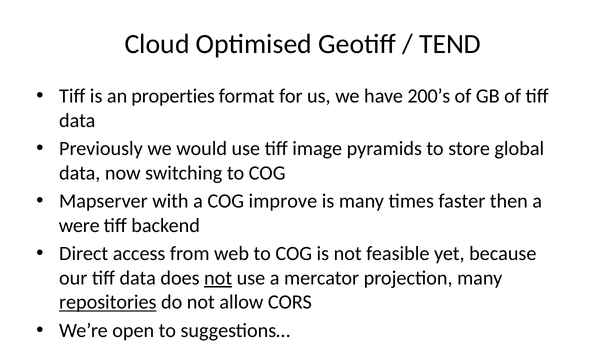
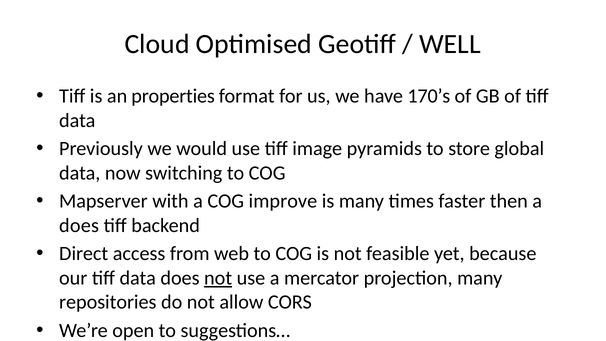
TEND: TEND -> WELL
200’s: 200’s -> 170’s
were at (79, 225): were -> does
repositories underline: present -> none
